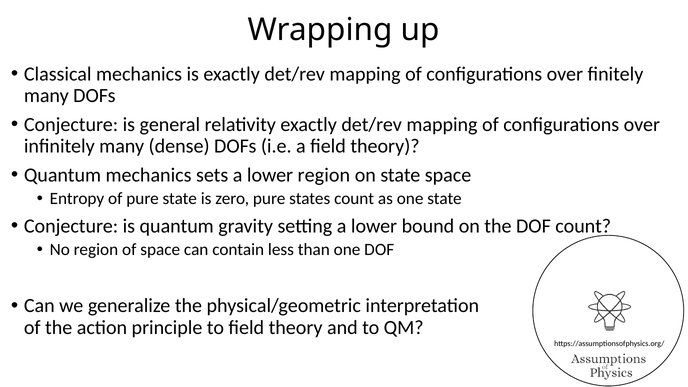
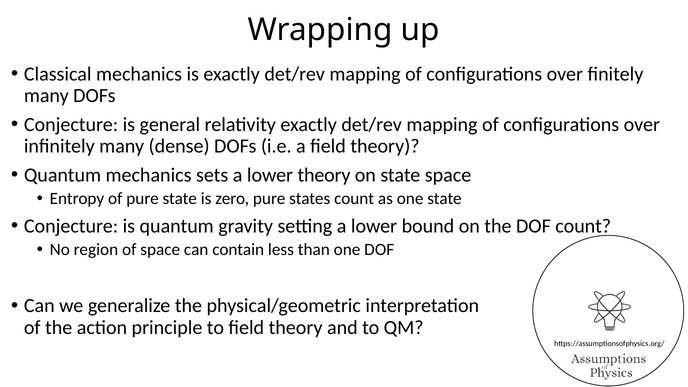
lower region: region -> theory
